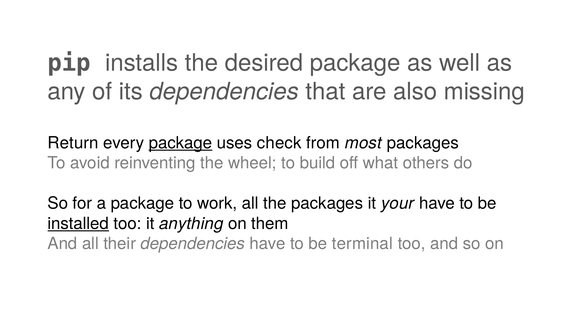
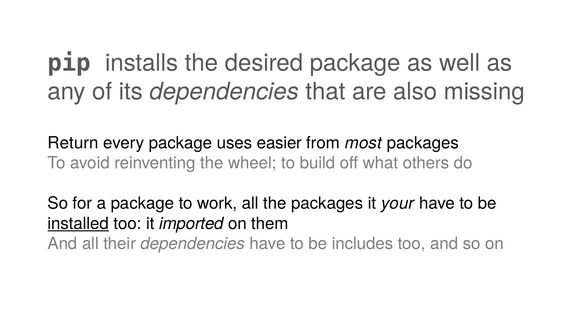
package at (181, 143) underline: present -> none
check: check -> easier
anything: anything -> imported
terminal: terminal -> includes
